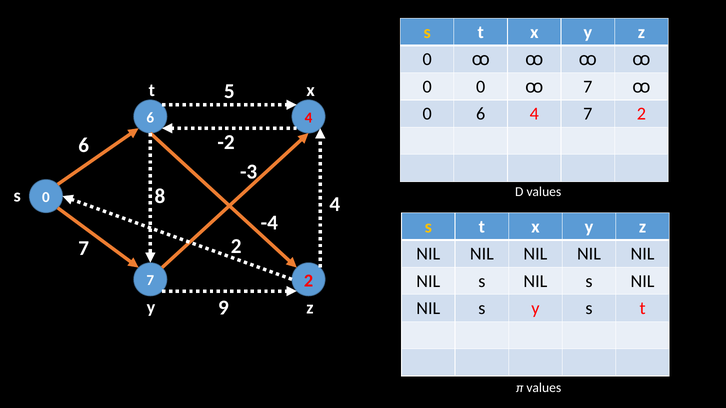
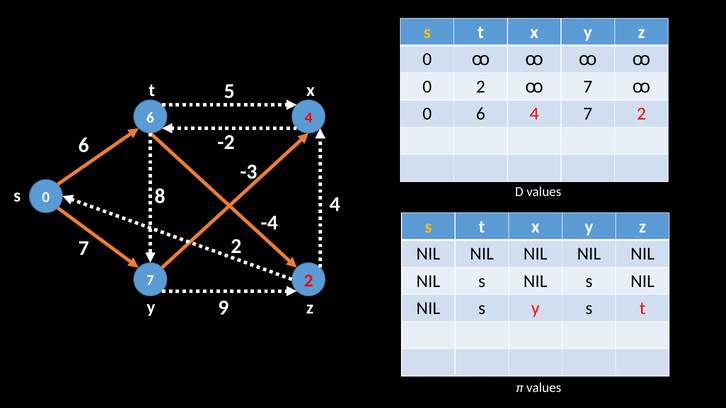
0 0: 0 -> 2
